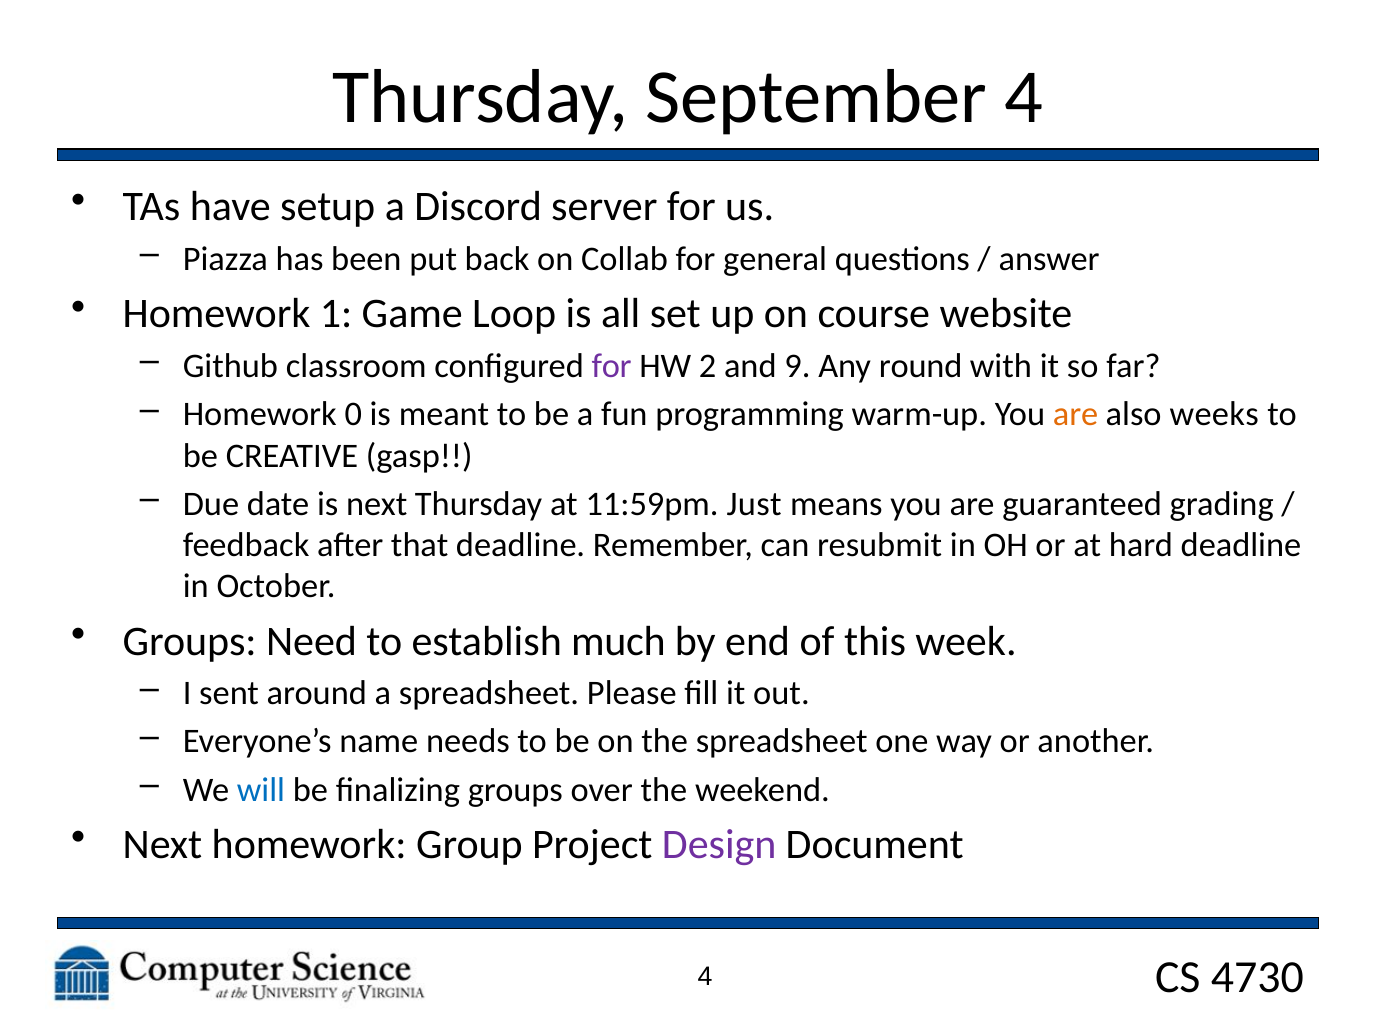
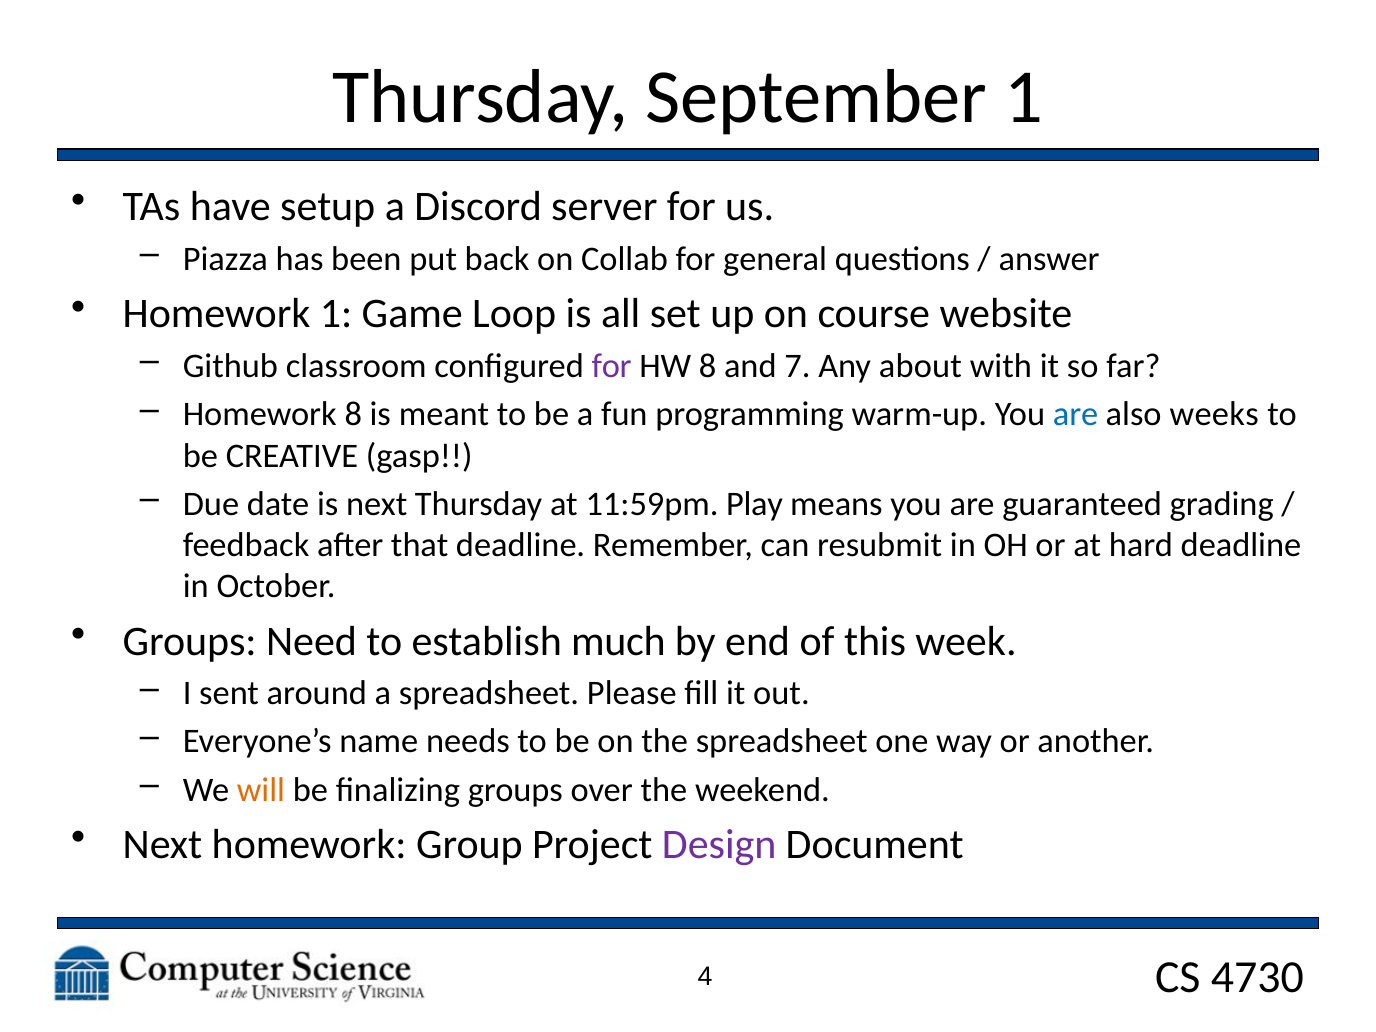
September 4: 4 -> 1
HW 2: 2 -> 8
9: 9 -> 7
round: round -> about
Homework 0: 0 -> 8
are at (1076, 414) colour: orange -> blue
Just: Just -> Play
will colour: blue -> orange
